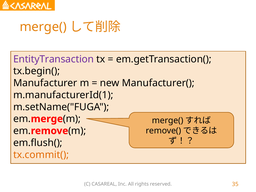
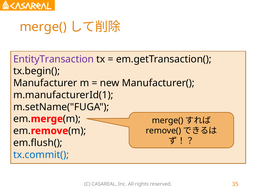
tx.commit( colour: orange -> blue
